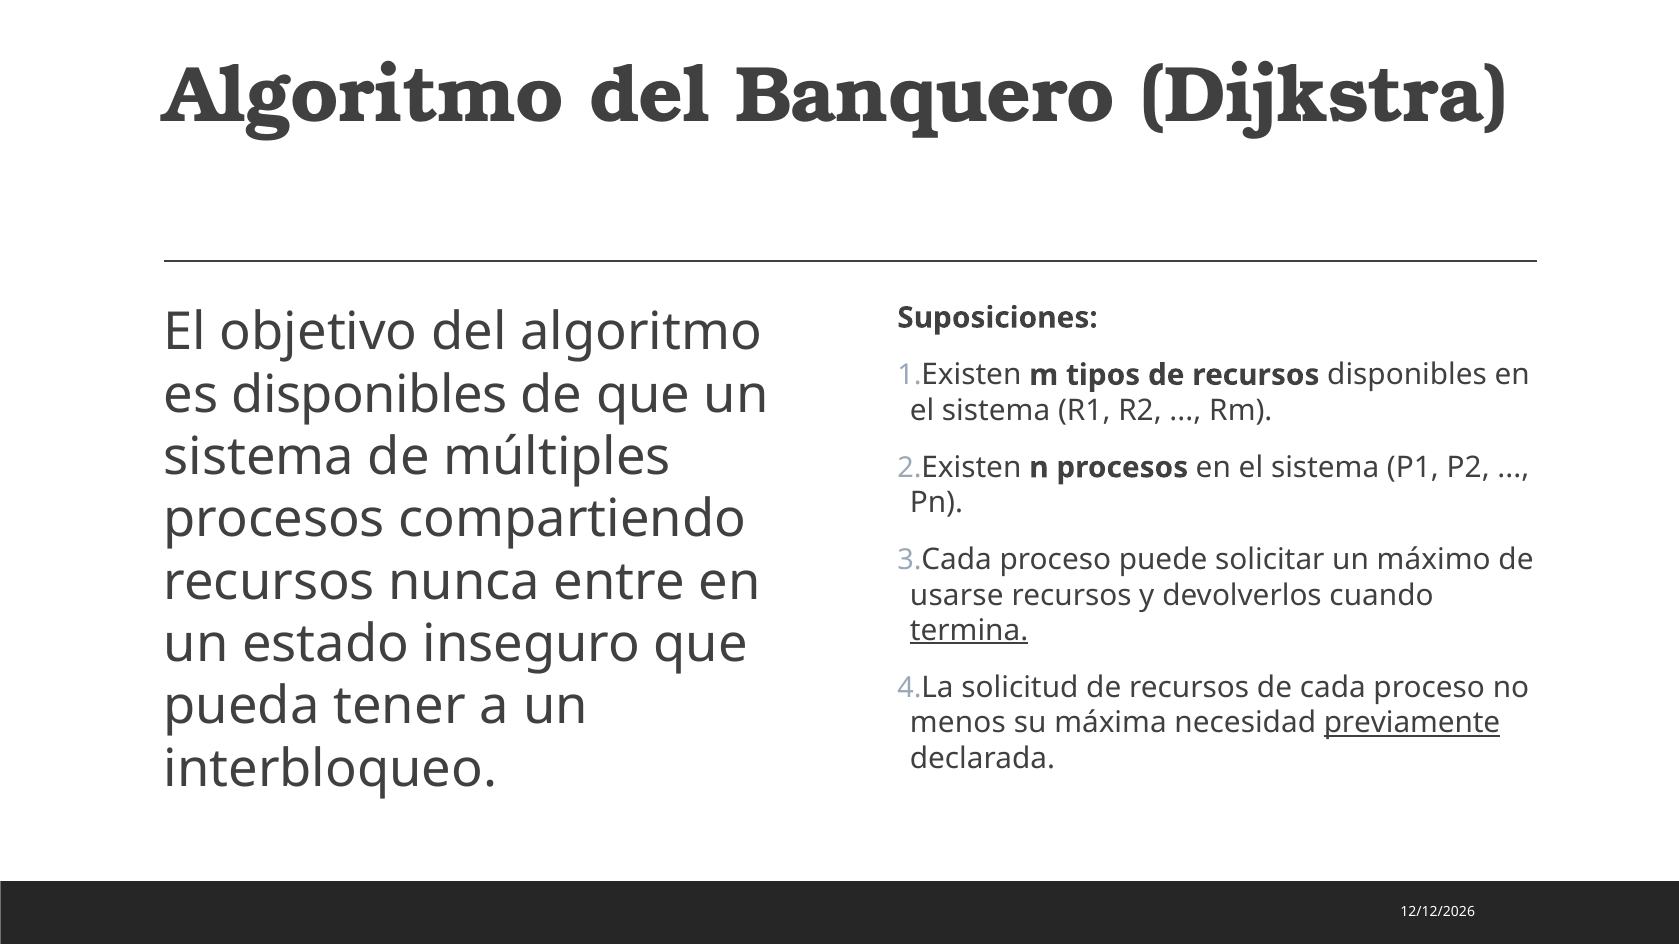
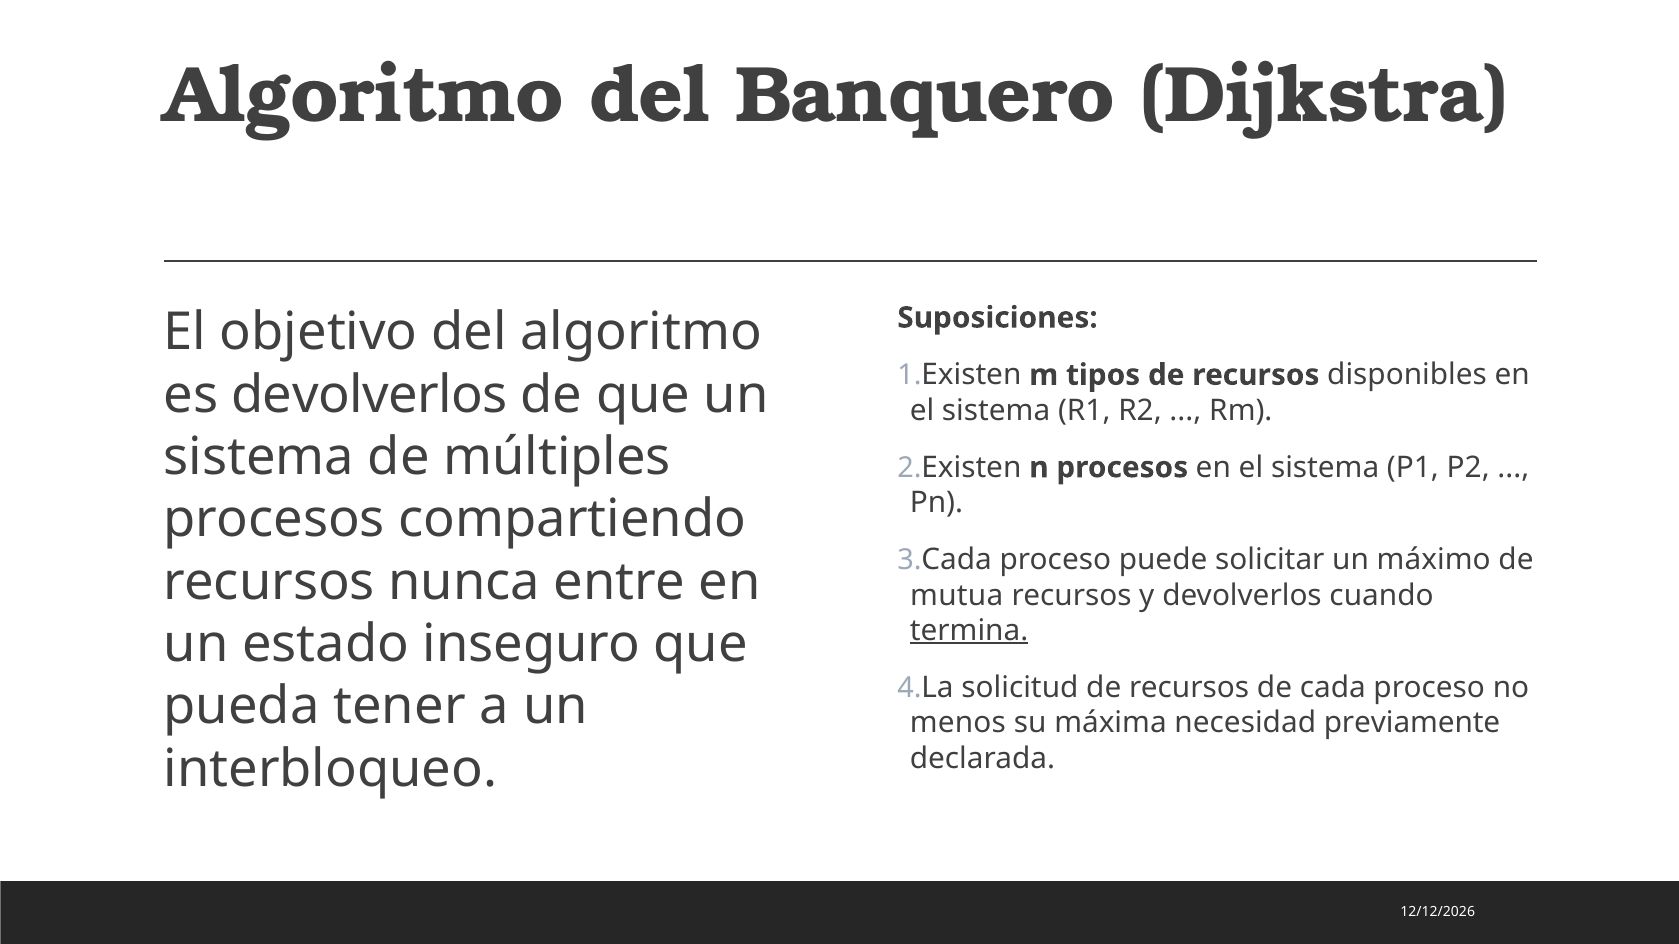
es disponibles: disponibles -> devolverlos
usarse: usarse -> mutua
previamente underline: present -> none
